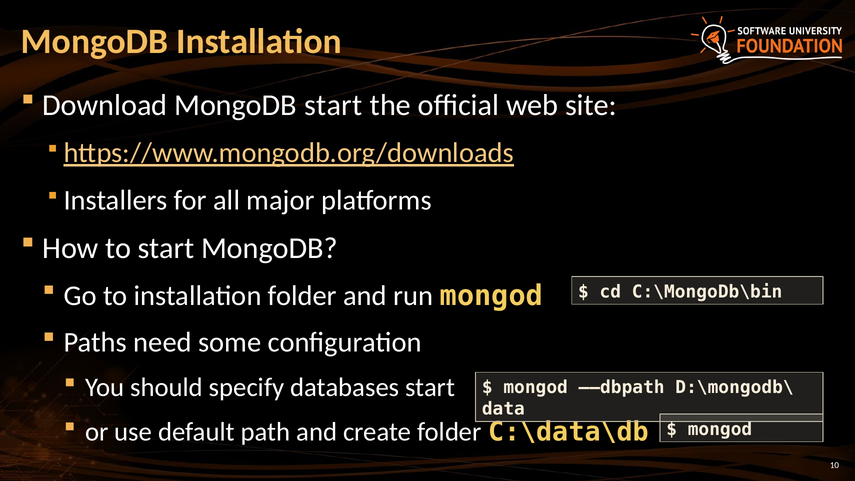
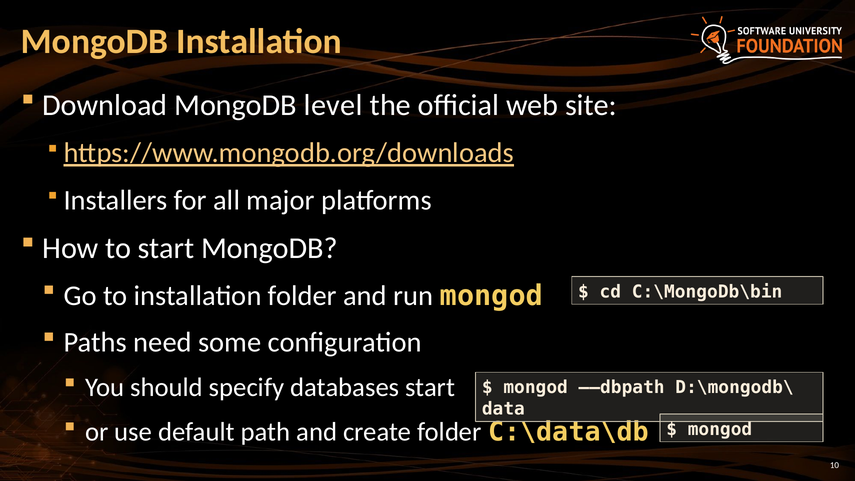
MongoDB start: start -> level
